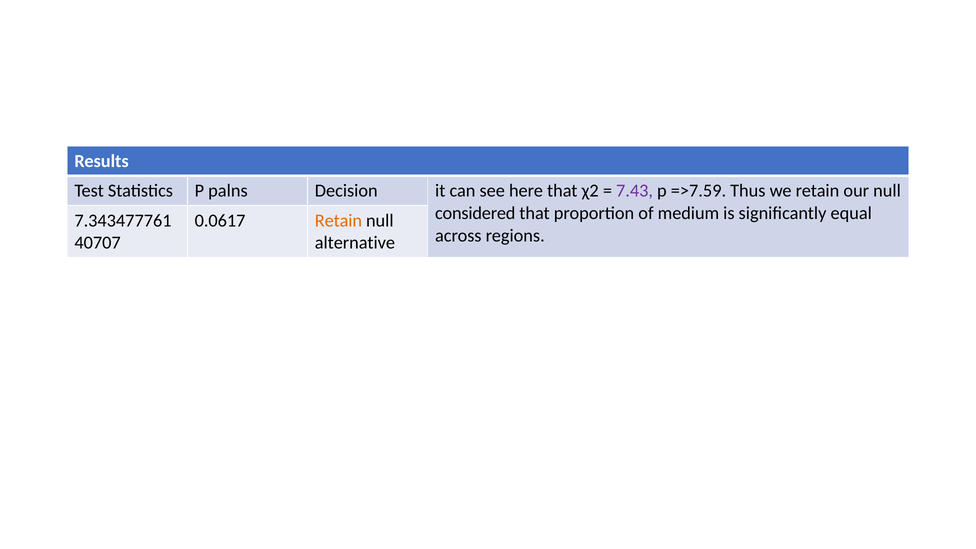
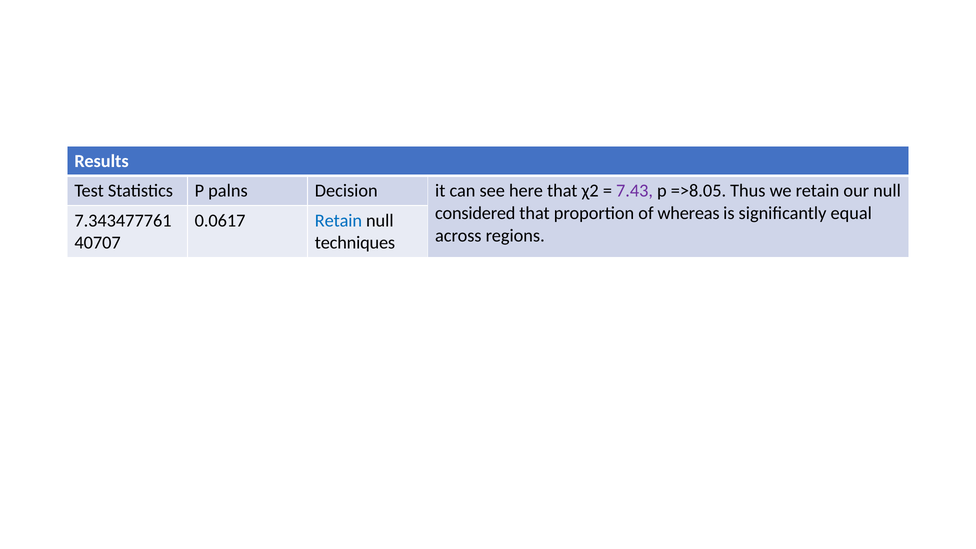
=>7.59: =>7.59 -> =>8.05
medium: medium -> whereas
Retain at (338, 221) colour: orange -> blue
alternative: alternative -> techniques
